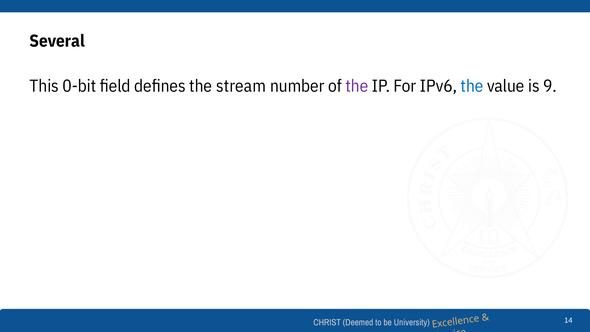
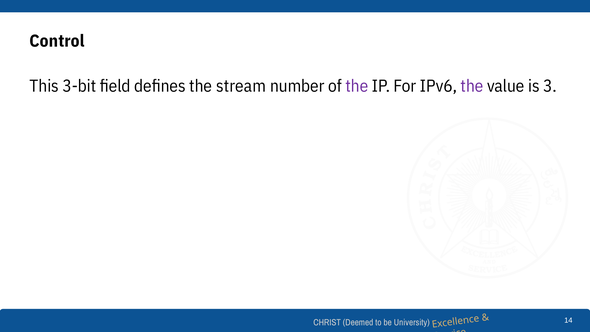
Several: Several -> Control
0-bit: 0-bit -> 3-bit
the at (472, 86) colour: blue -> purple
9: 9 -> 3
